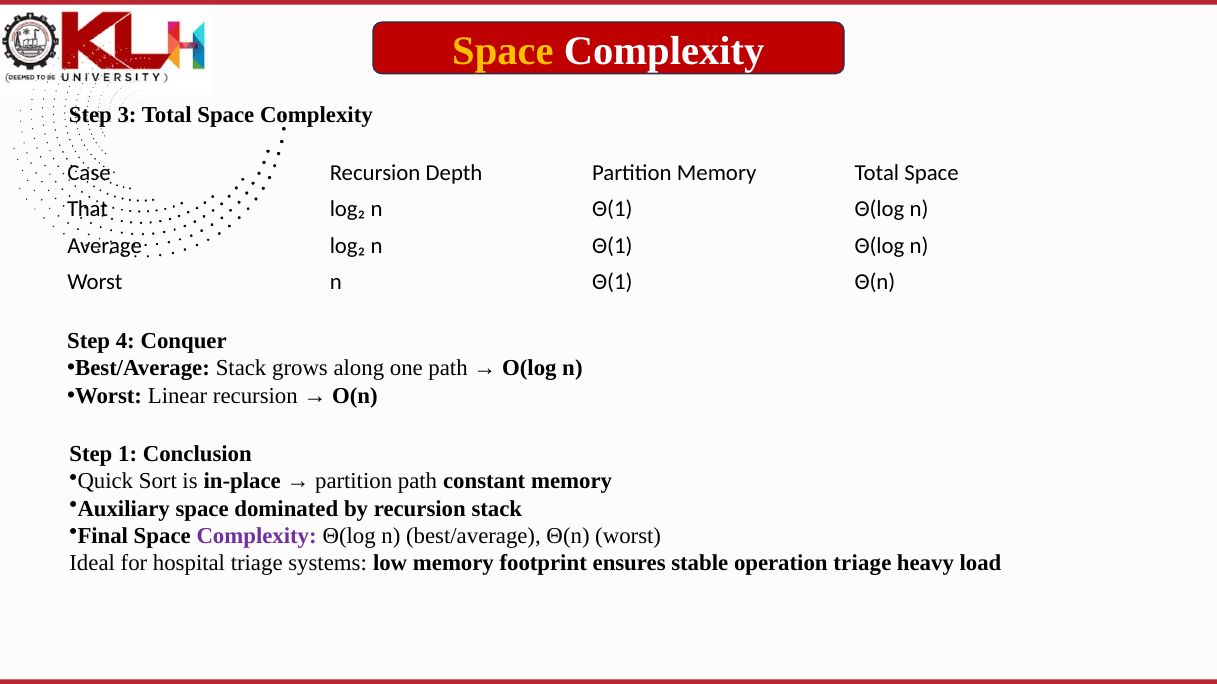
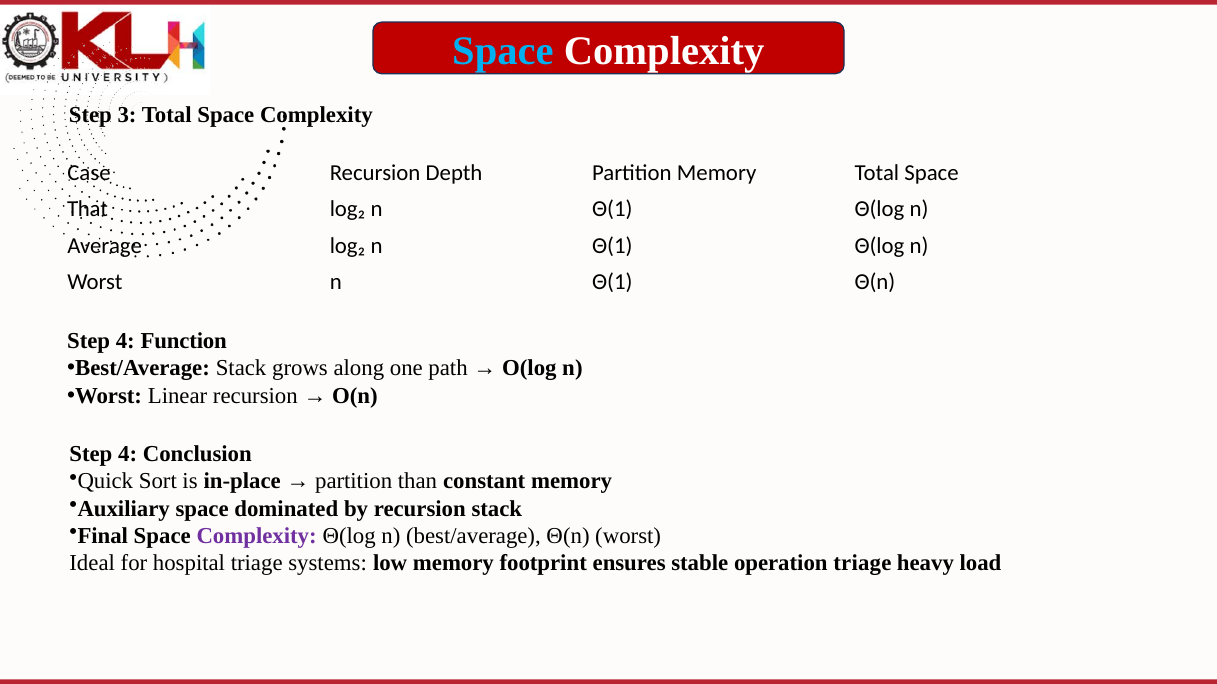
Space at (503, 51) colour: yellow -> light blue
Conquer: Conquer -> Function
1 at (128, 454): 1 -> 4
partition path: path -> than
